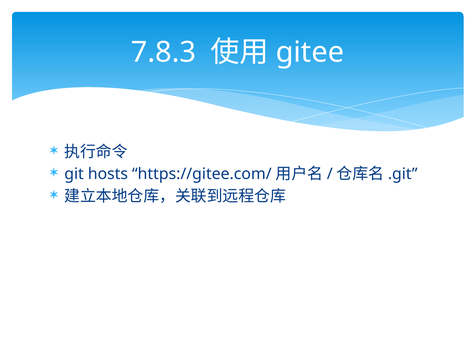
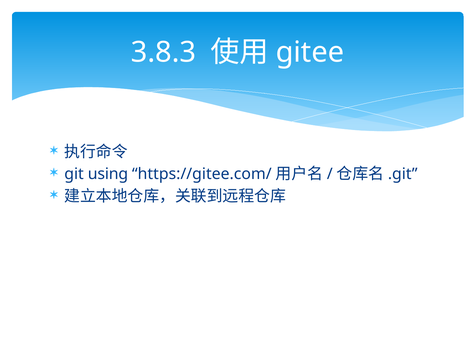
7.8.3: 7.8.3 -> 3.8.3
hosts: hosts -> using
